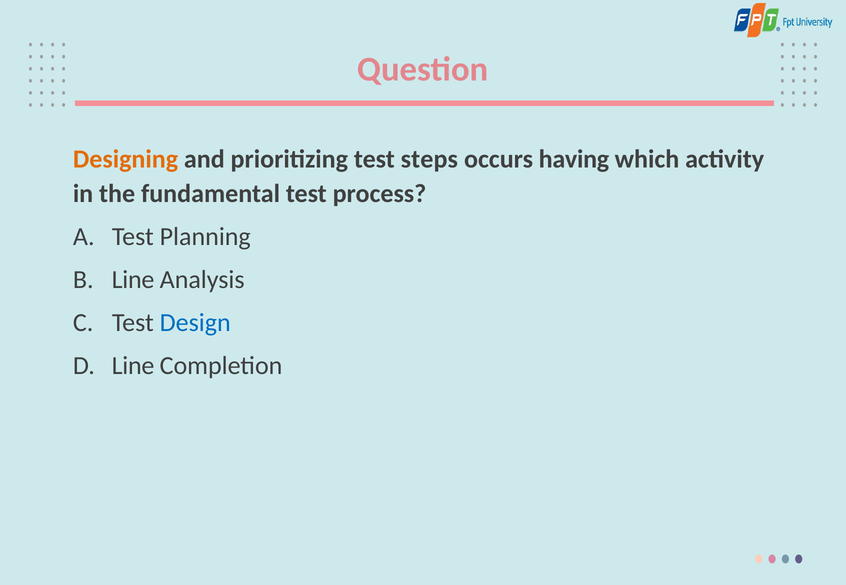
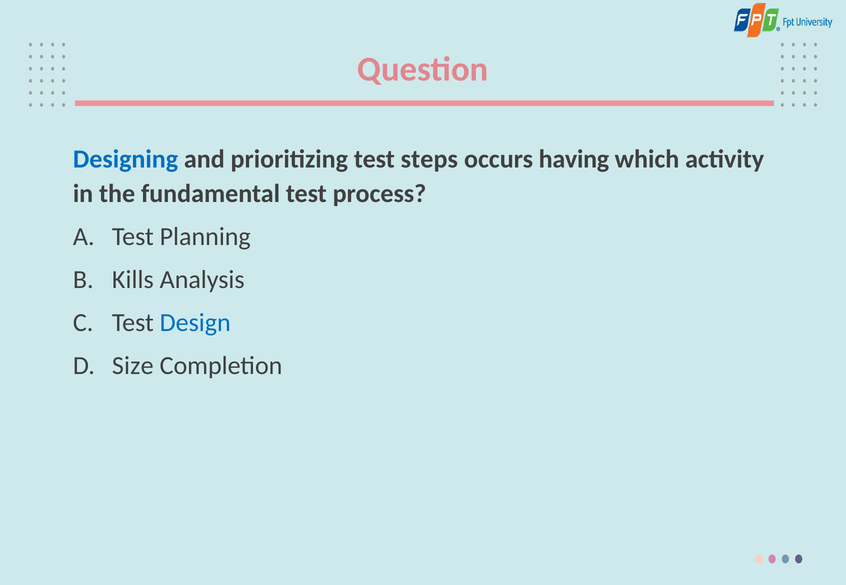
Designing colour: orange -> blue
Line at (133, 280): Line -> Kills
Line at (133, 366): Line -> Size
